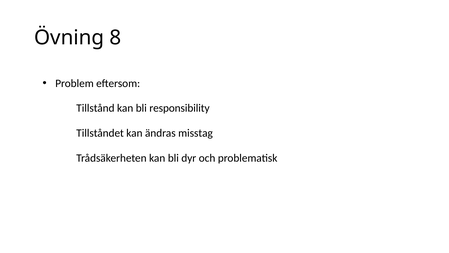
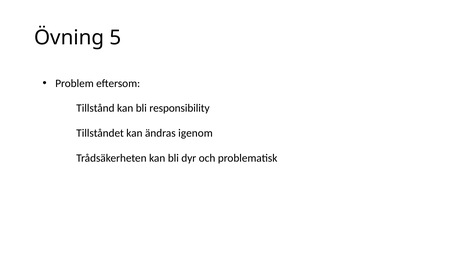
8: 8 -> 5
misstag: misstag -> igenom
